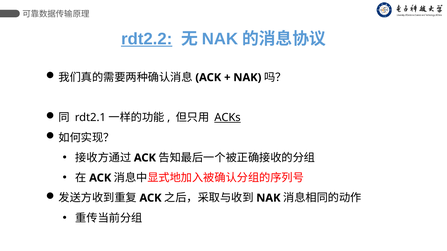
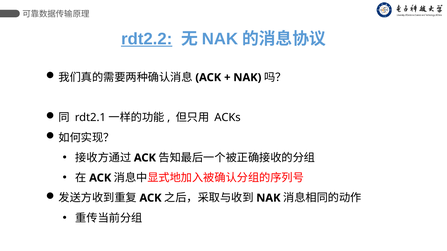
ACKs underline: present -> none
